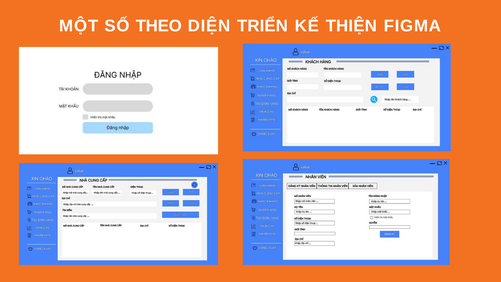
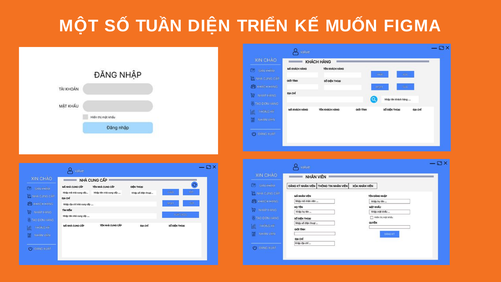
THEO: THEO -> TUẦN
THIỆN: THIỆN -> MUỐN
